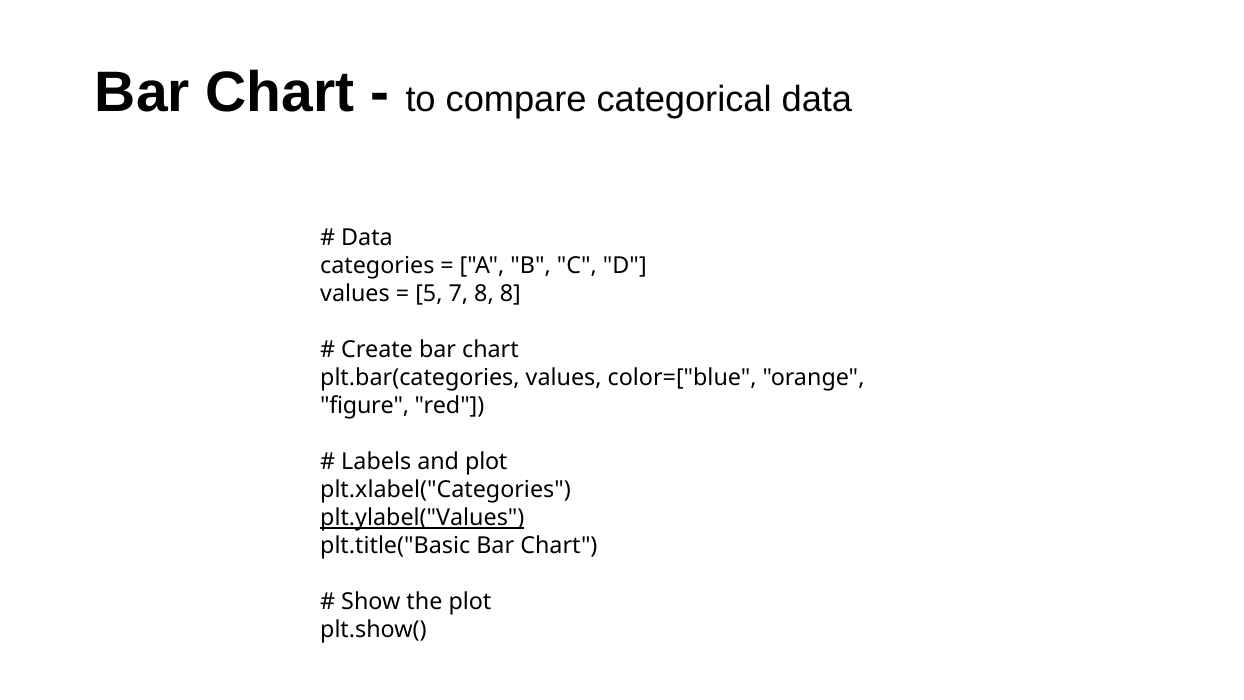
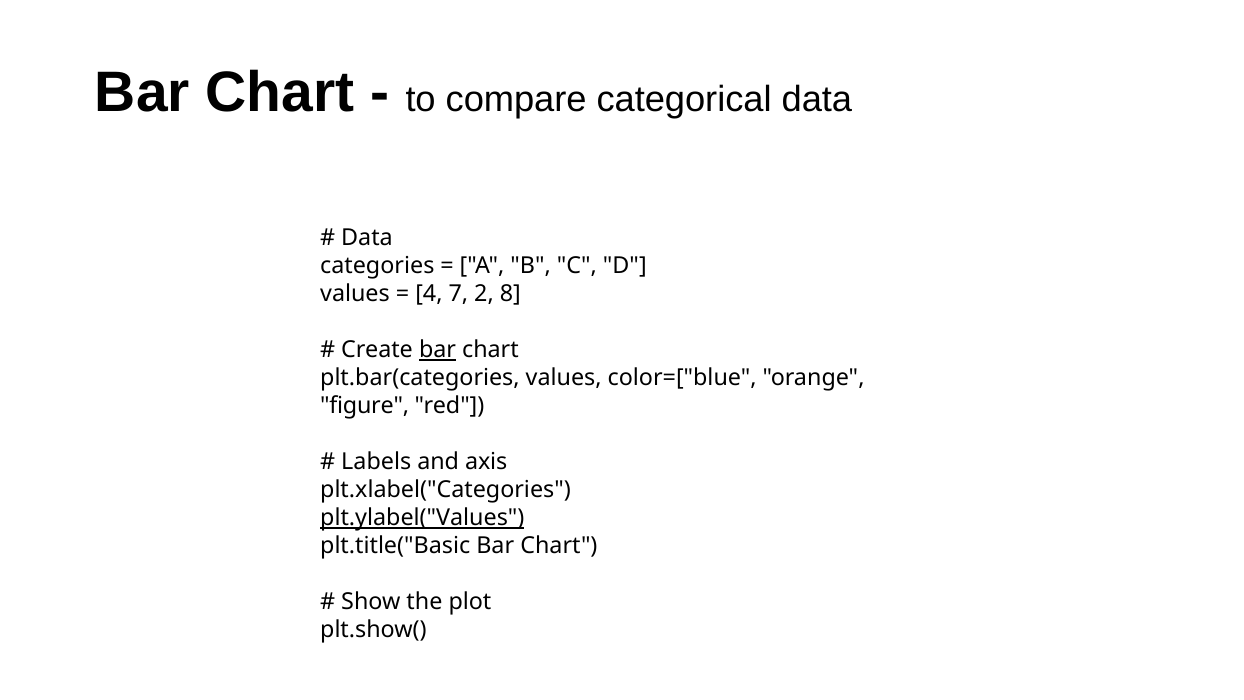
5: 5 -> 4
7 8: 8 -> 2
bar at (438, 350) underline: none -> present
and plot: plot -> axis
